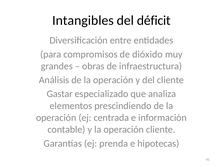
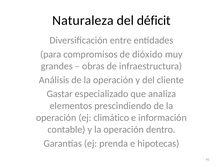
Intangibles: Intangibles -> Naturaleza
centrada: centrada -> climático
operación cliente: cliente -> dentro
